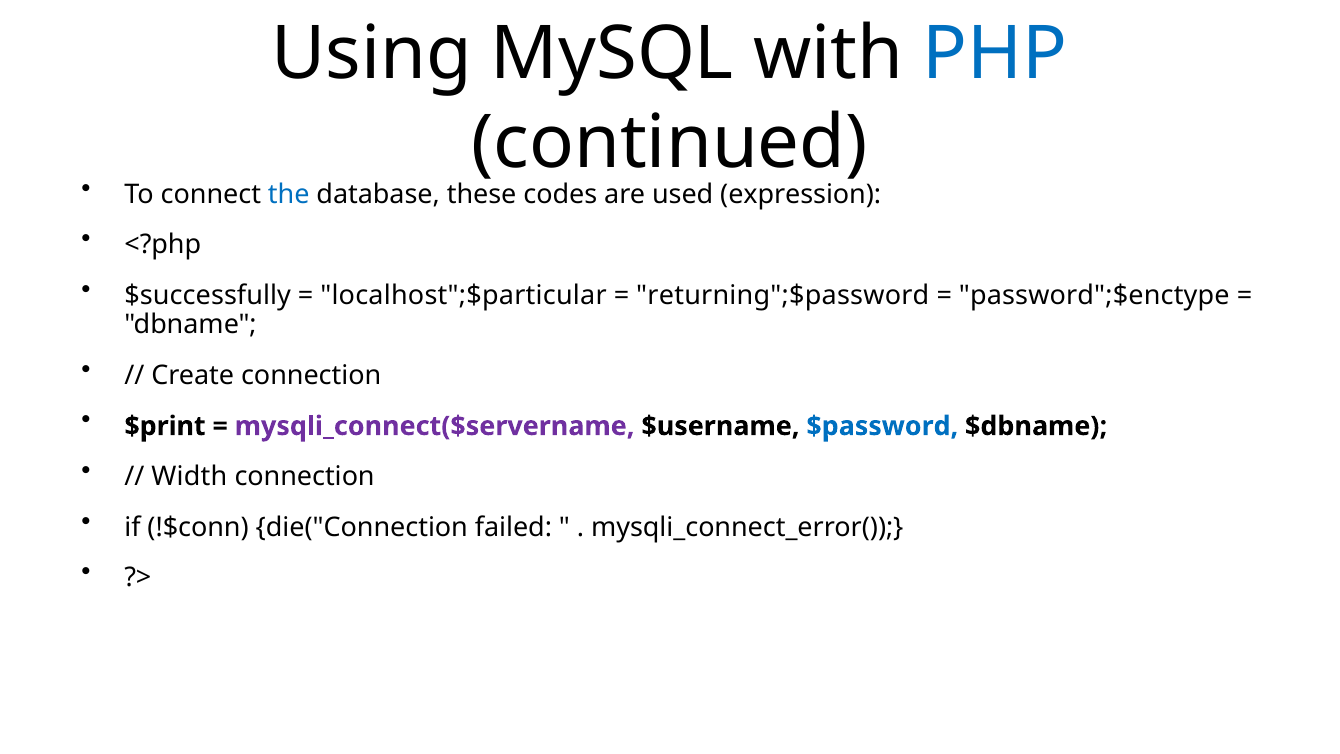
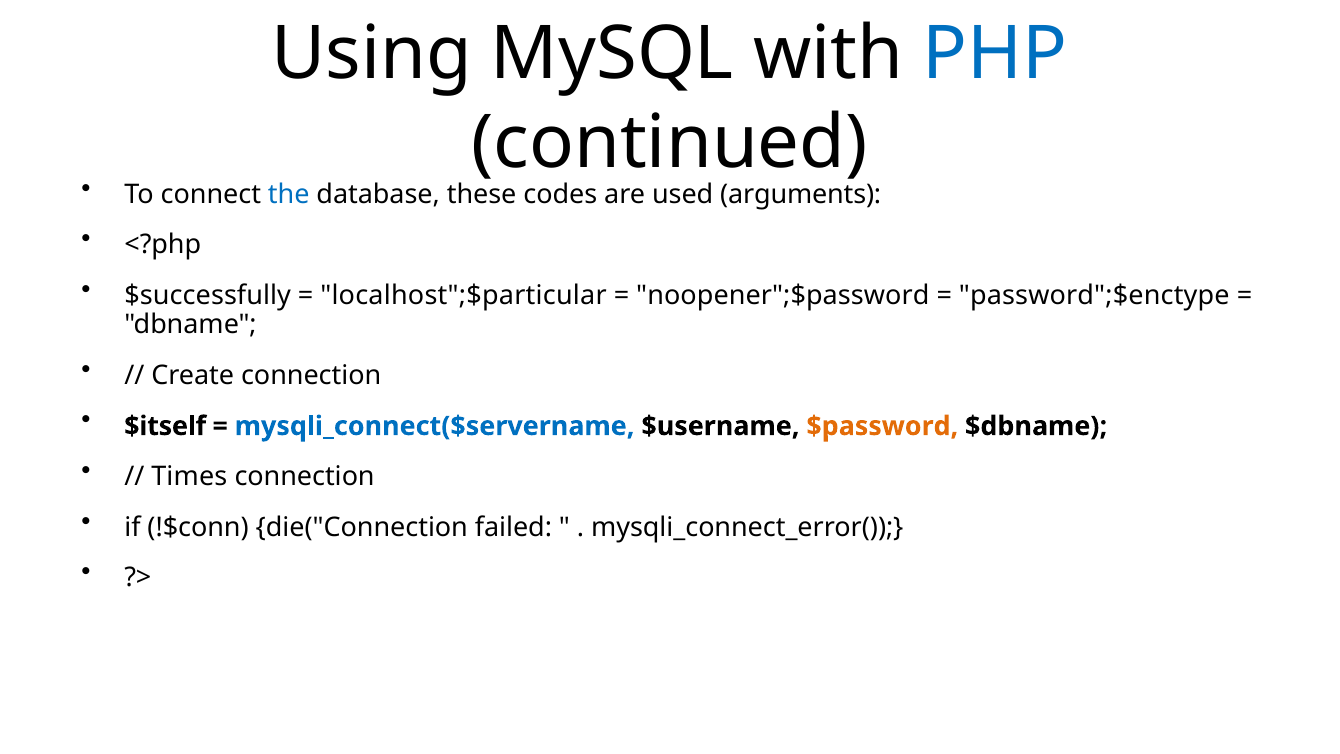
expression: expression -> arguments
returning";$password: returning";$password -> noopener";$password
$print: $print -> $itself
mysqli_connect($servername colour: purple -> blue
$password colour: blue -> orange
Width: Width -> Times
